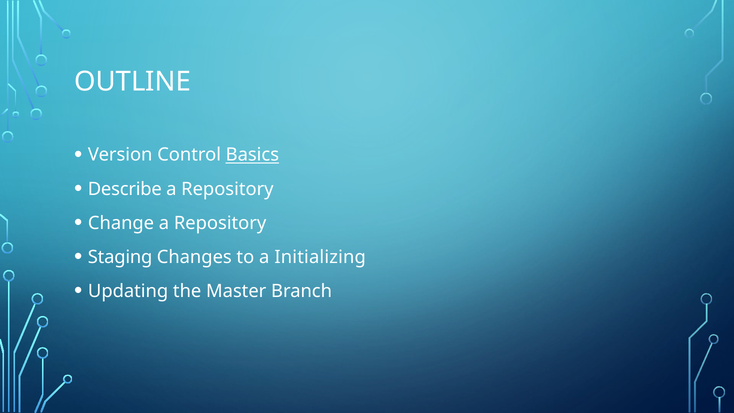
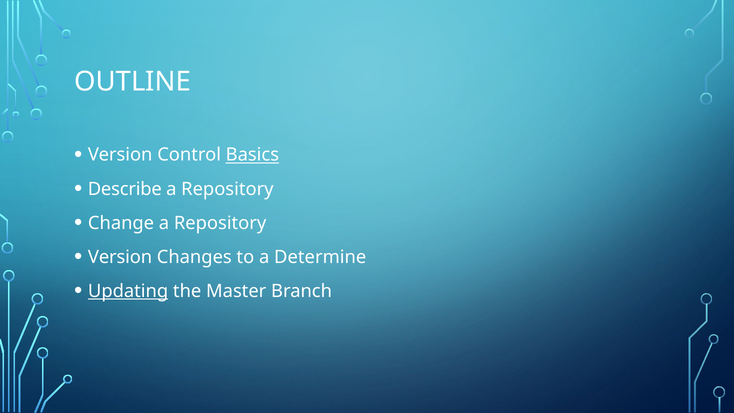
Staging at (120, 257): Staging -> Version
Initializing: Initializing -> Determine
Updating underline: none -> present
